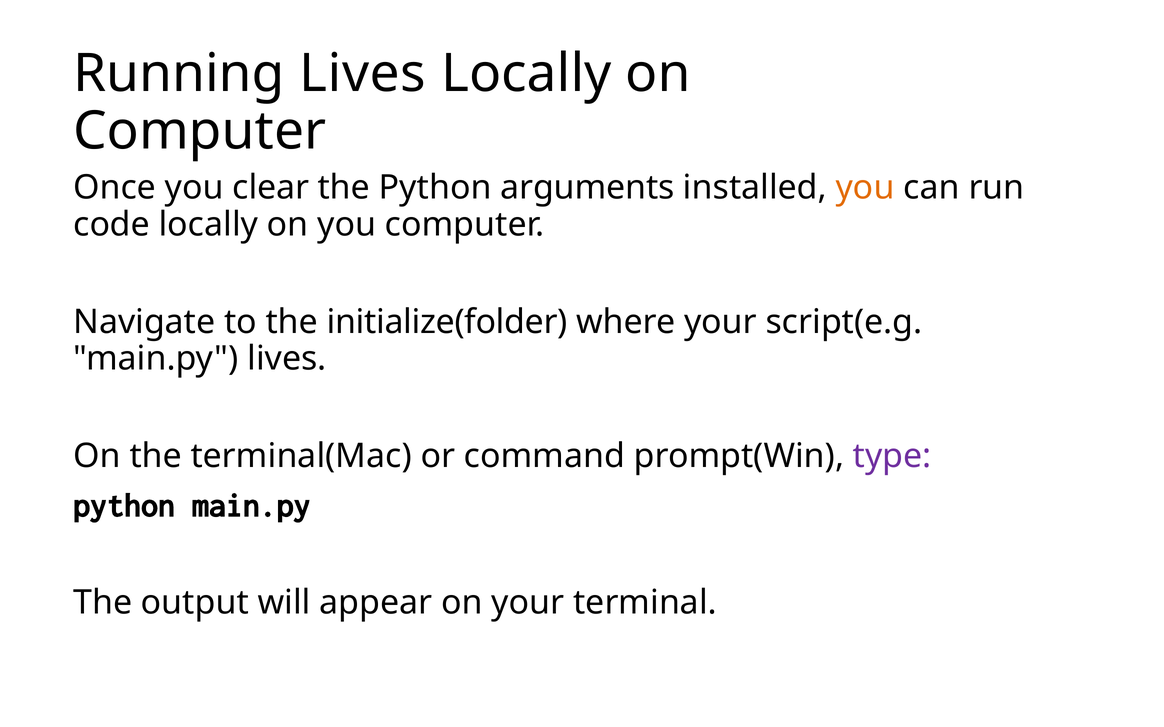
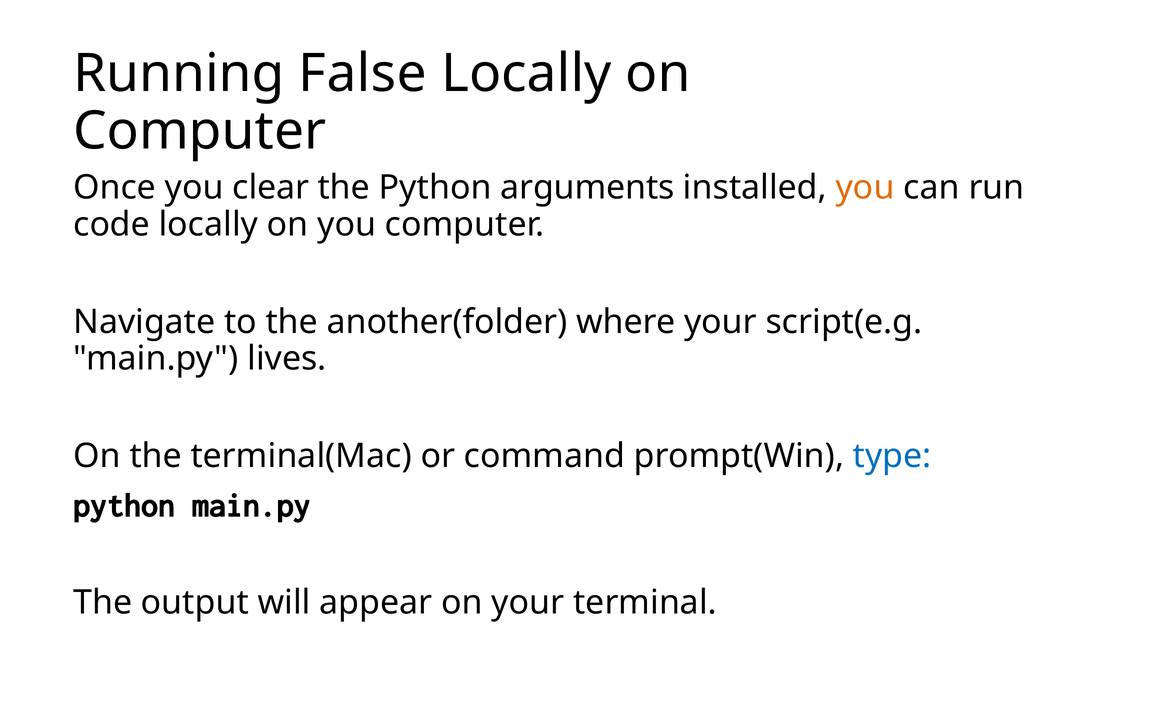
Running Lives: Lives -> False
initialize(folder: initialize(folder -> another(folder
type colour: purple -> blue
